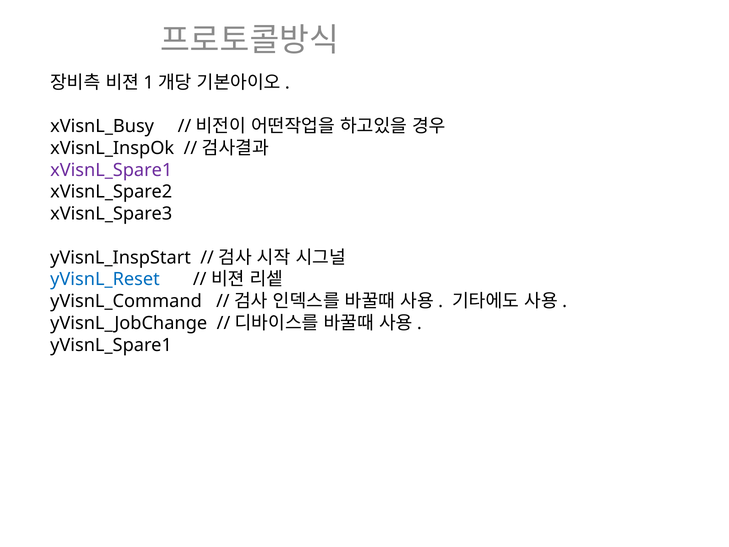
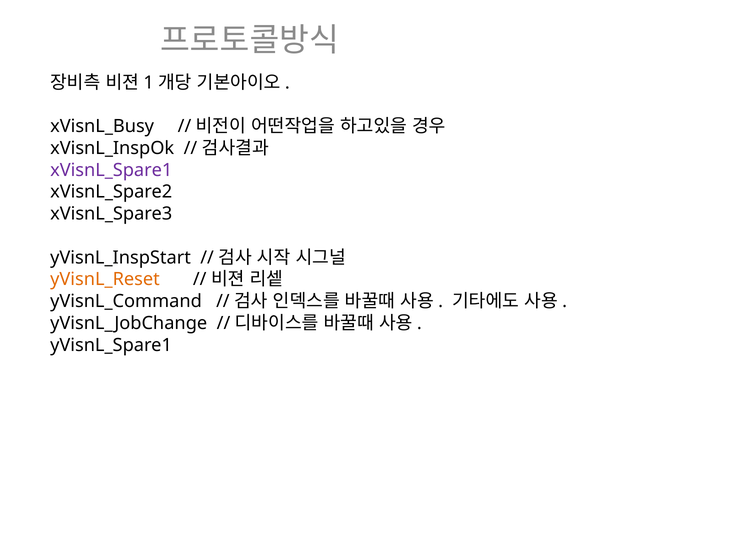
yVisnL_Reset colour: blue -> orange
